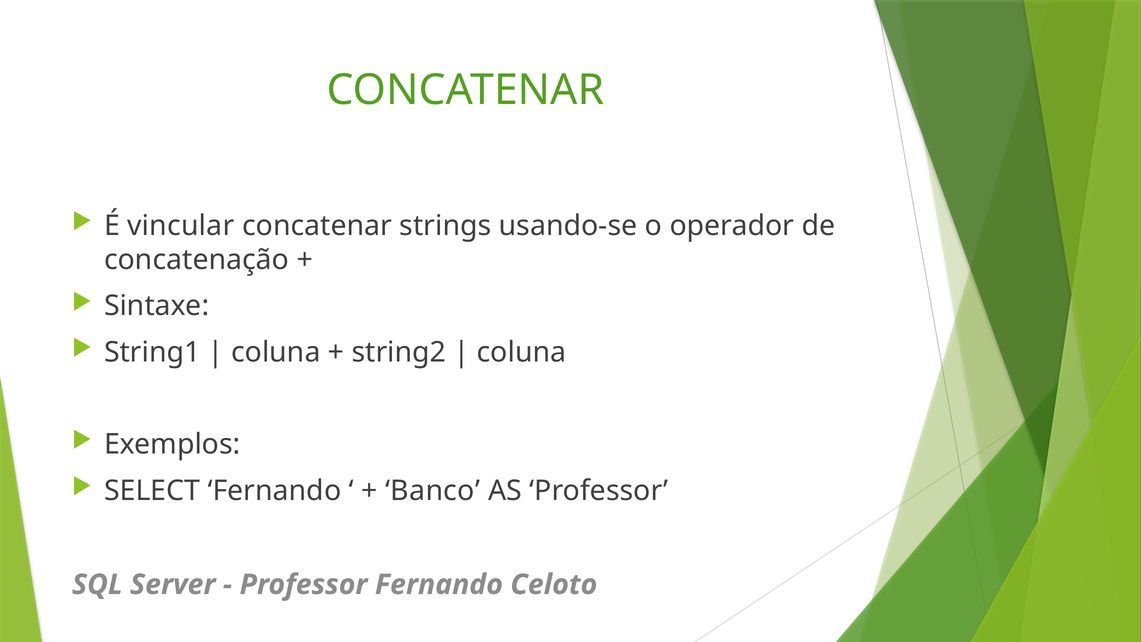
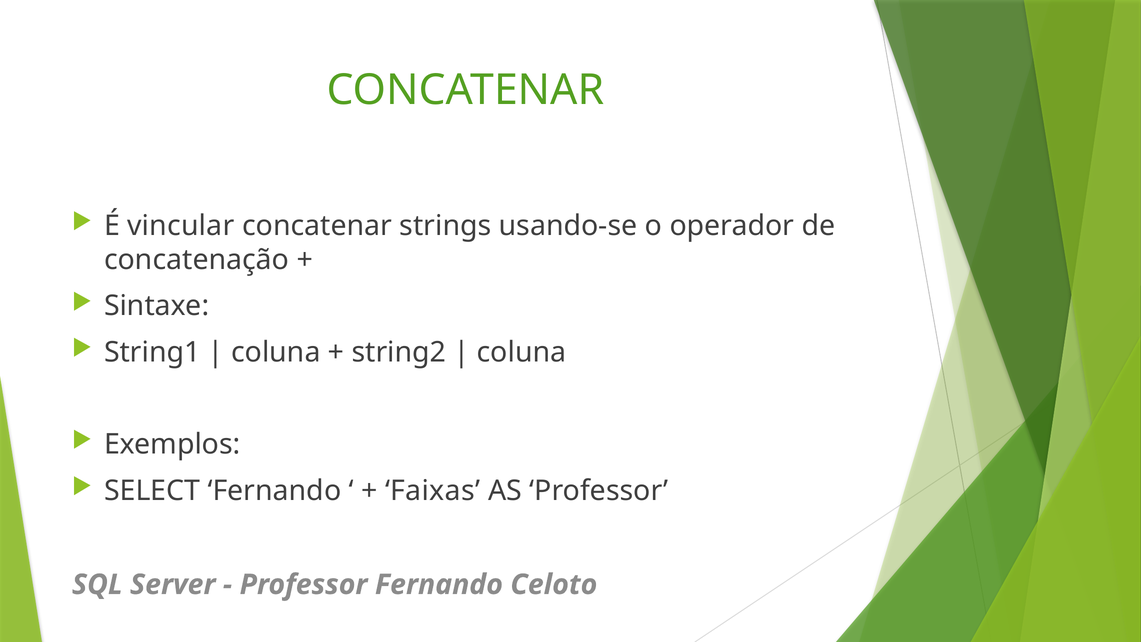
Banco: Banco -> Faixas
